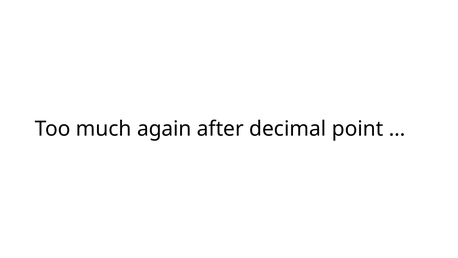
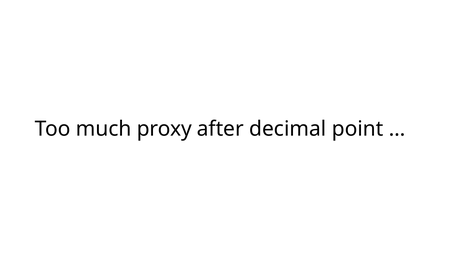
again: again -> proxy
